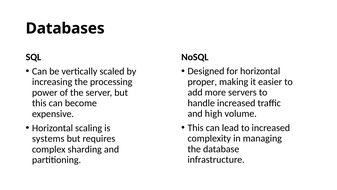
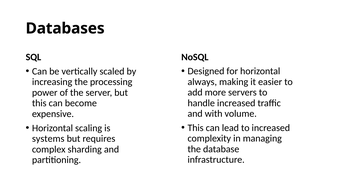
proper: proper -> always
high: high -> with
